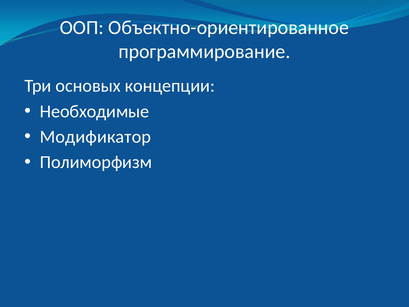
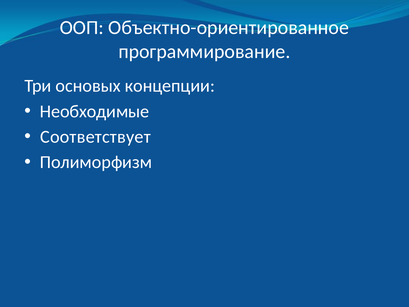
Модификатор: Модификатор -> Соответствует
